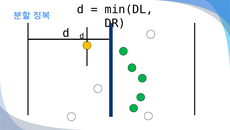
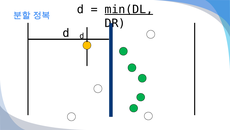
min(DL underline: none -> present
